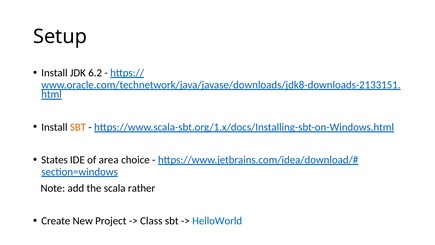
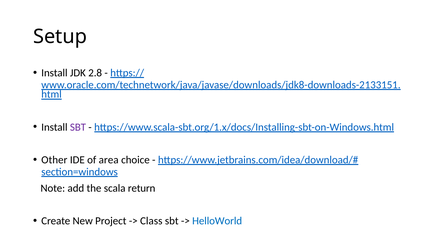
6.2: 6.2 -> 2.8
SBT at (78, 127) colour: orange -> purple
States: States -> Other
rather: rather -> return
